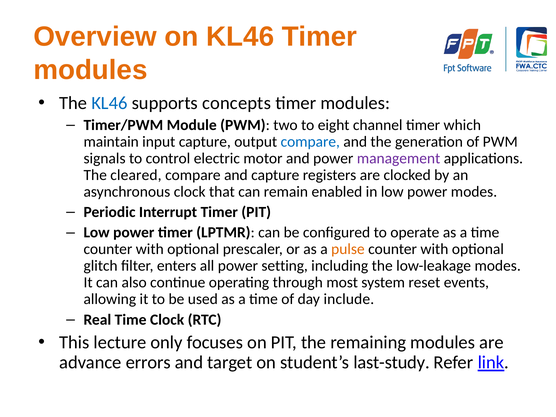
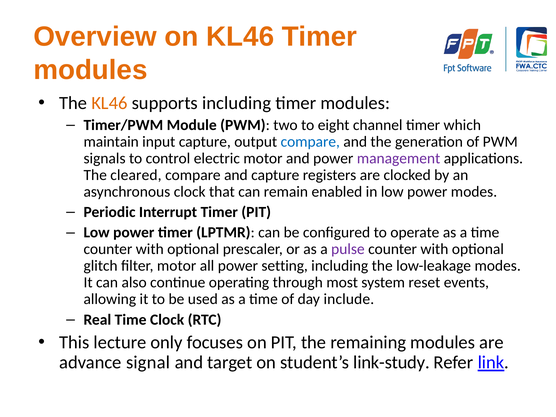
KL46 at (109, 103) colour: blue -> orange
supports concepts: concepts -> including
pulse colour: orange -> purple
filter enters: enters -> motor
errors: errors -> signal
last-study: last-study -> link-study
